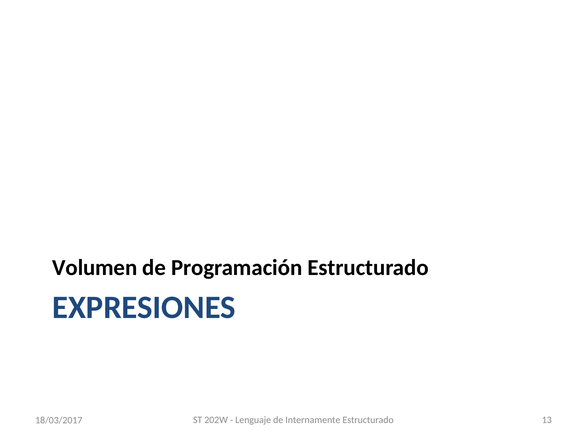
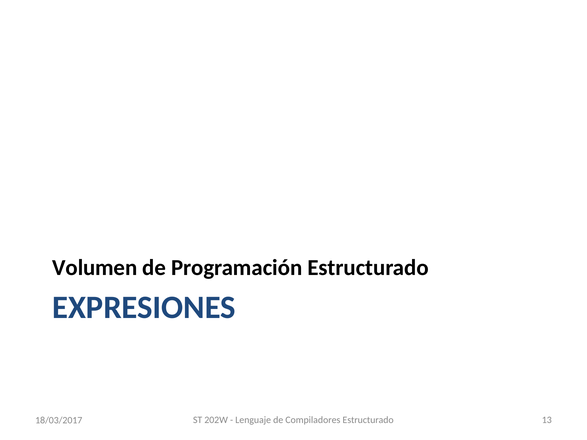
Internamente: Internamente -> Compiladores
